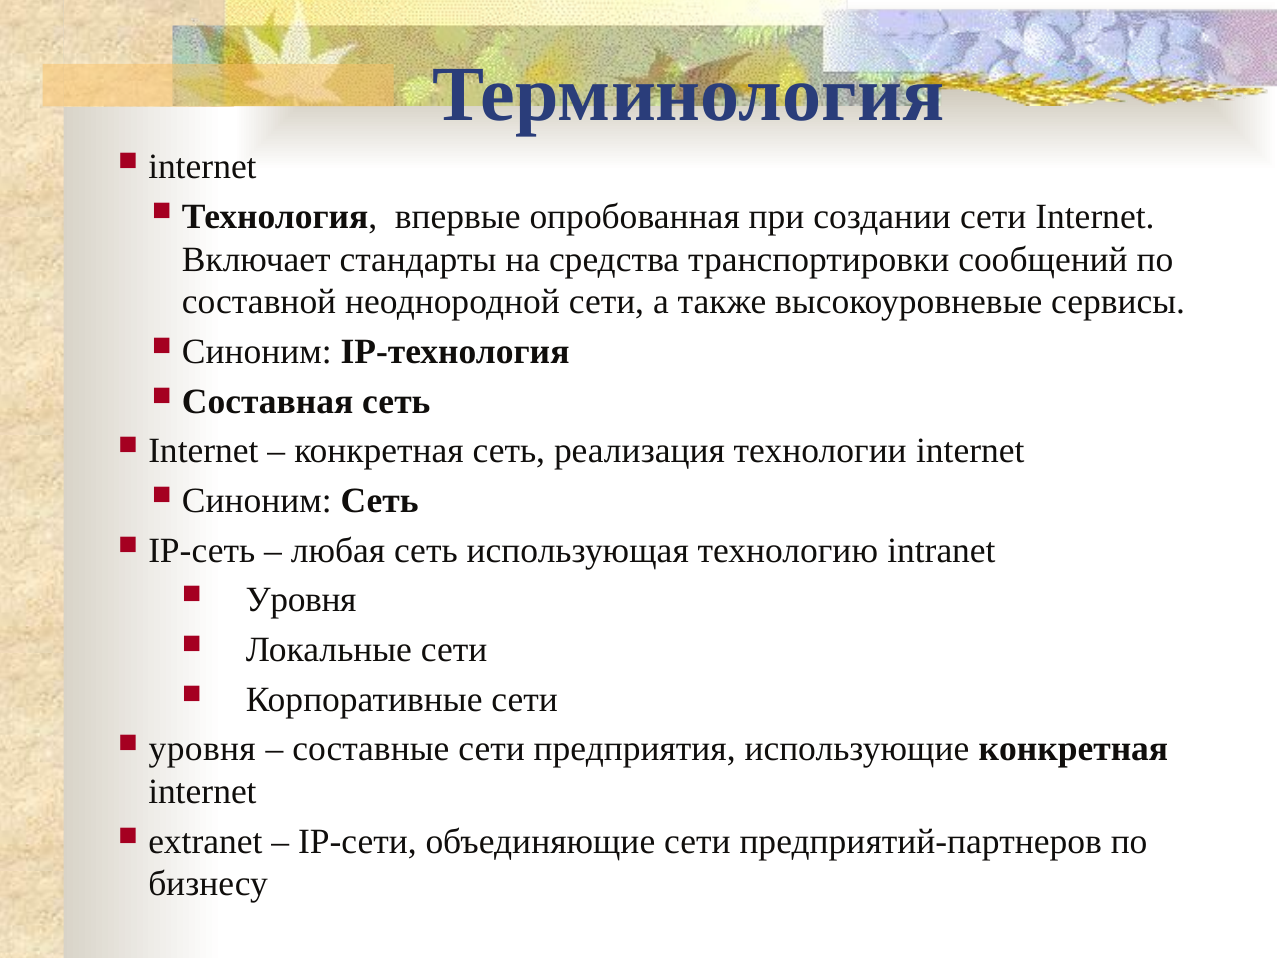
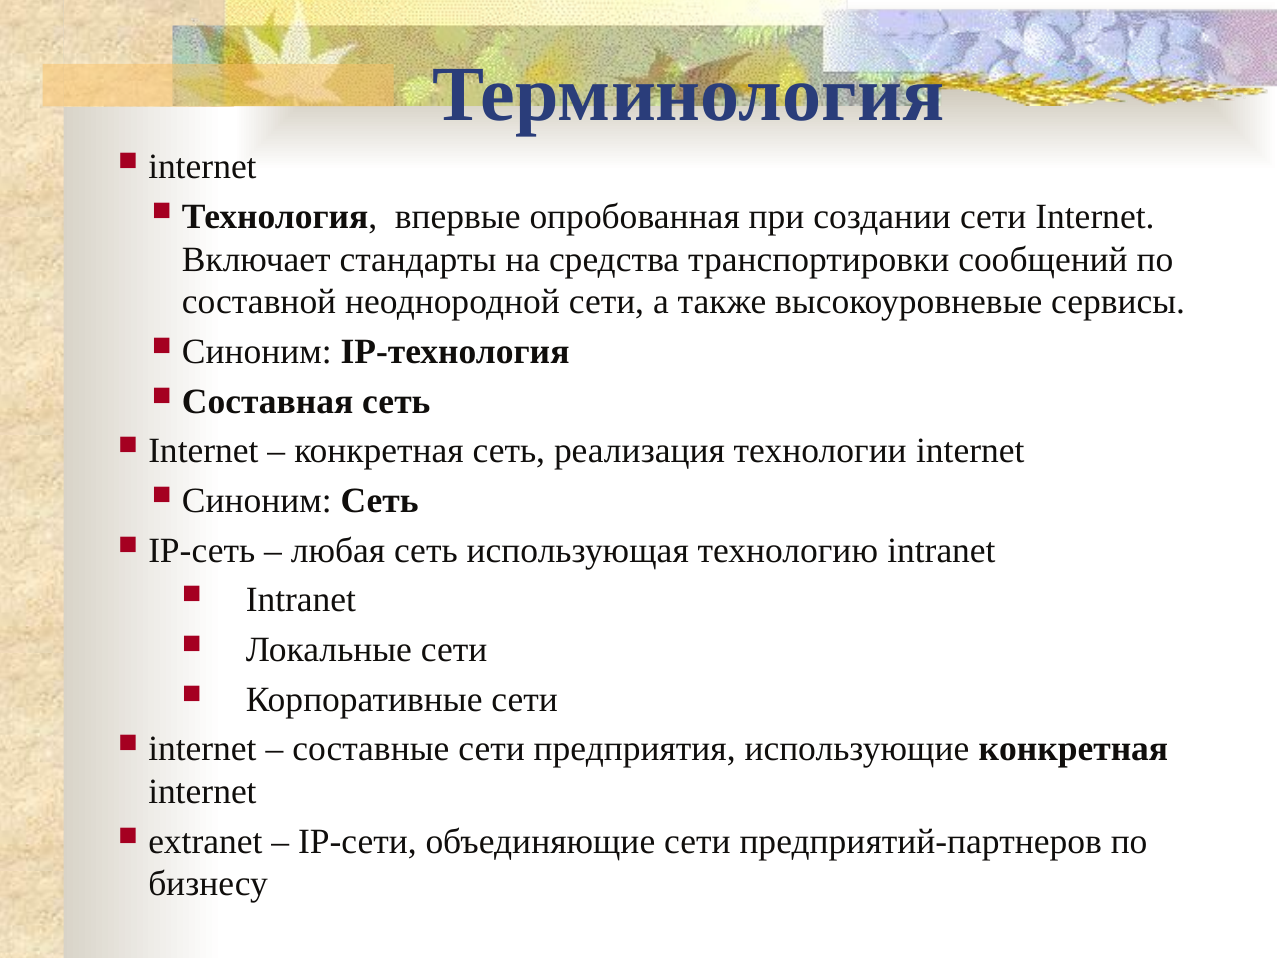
Уровня at (301, 600): Уровня -> Intranet
уровня at (202, 749): уровня -> internet
